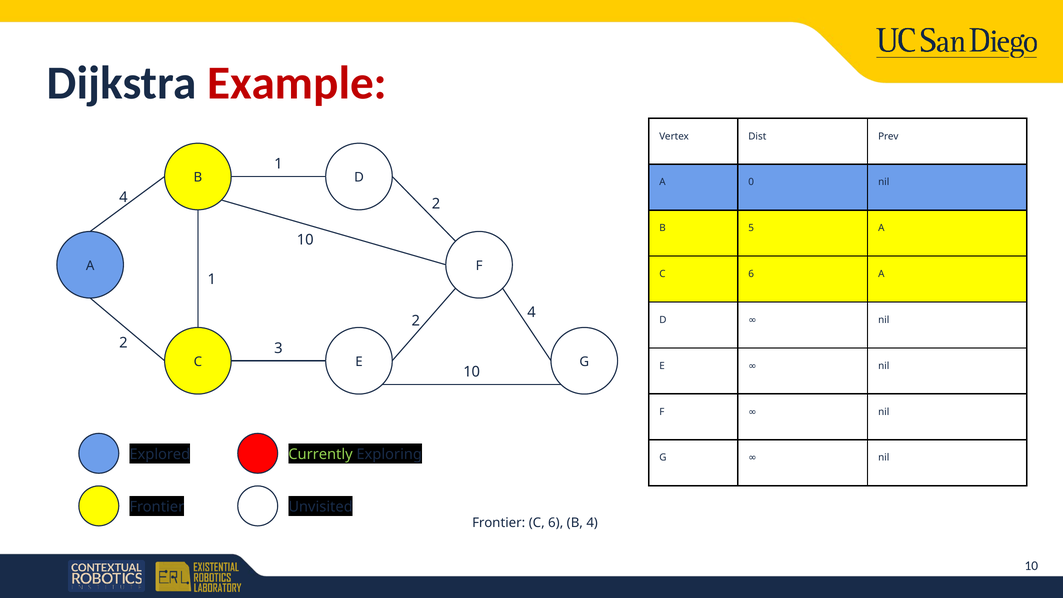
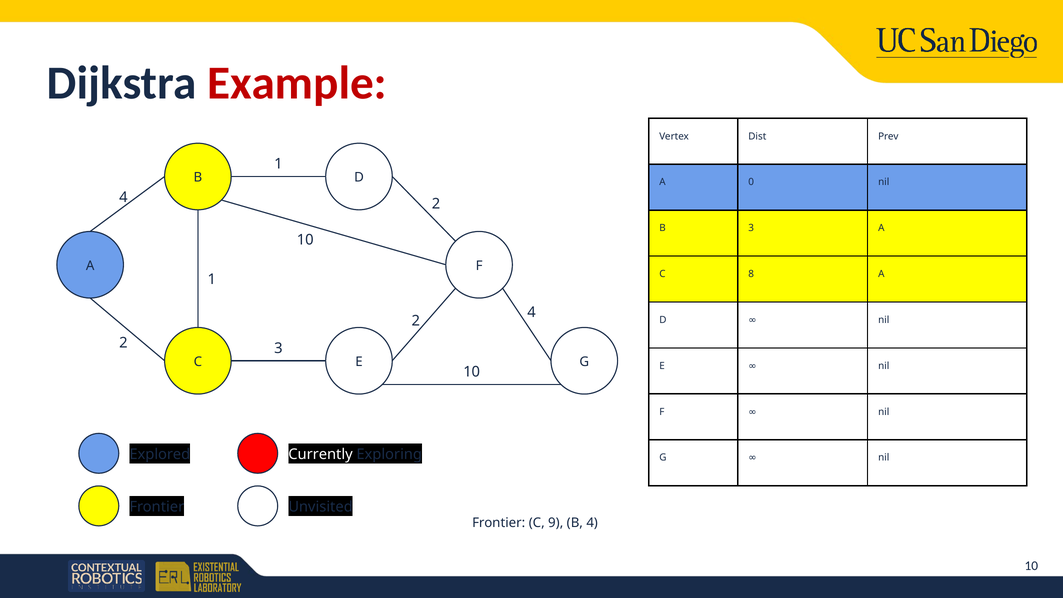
B 5: 5 -> 3
6 at (751, 274): 6 -> 8
Currently colour: light green -> white
Frontier C 6: 6 -> 9
